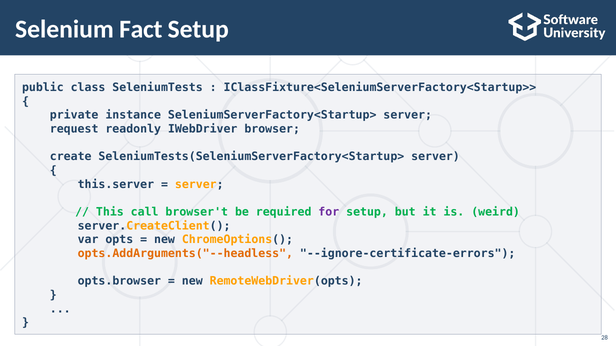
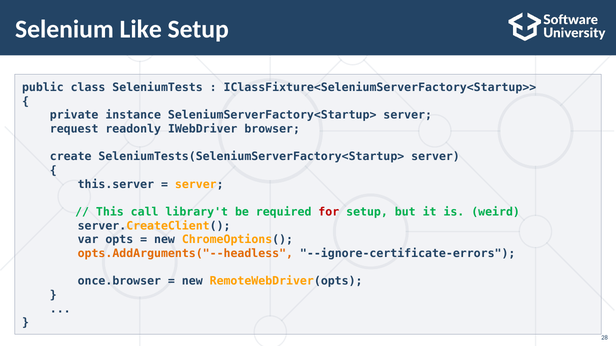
Fact: Fact -> Like
browser't: browser't -> library't
for colour: purple -> red
opts.browser: opts.browser -> once.browser
